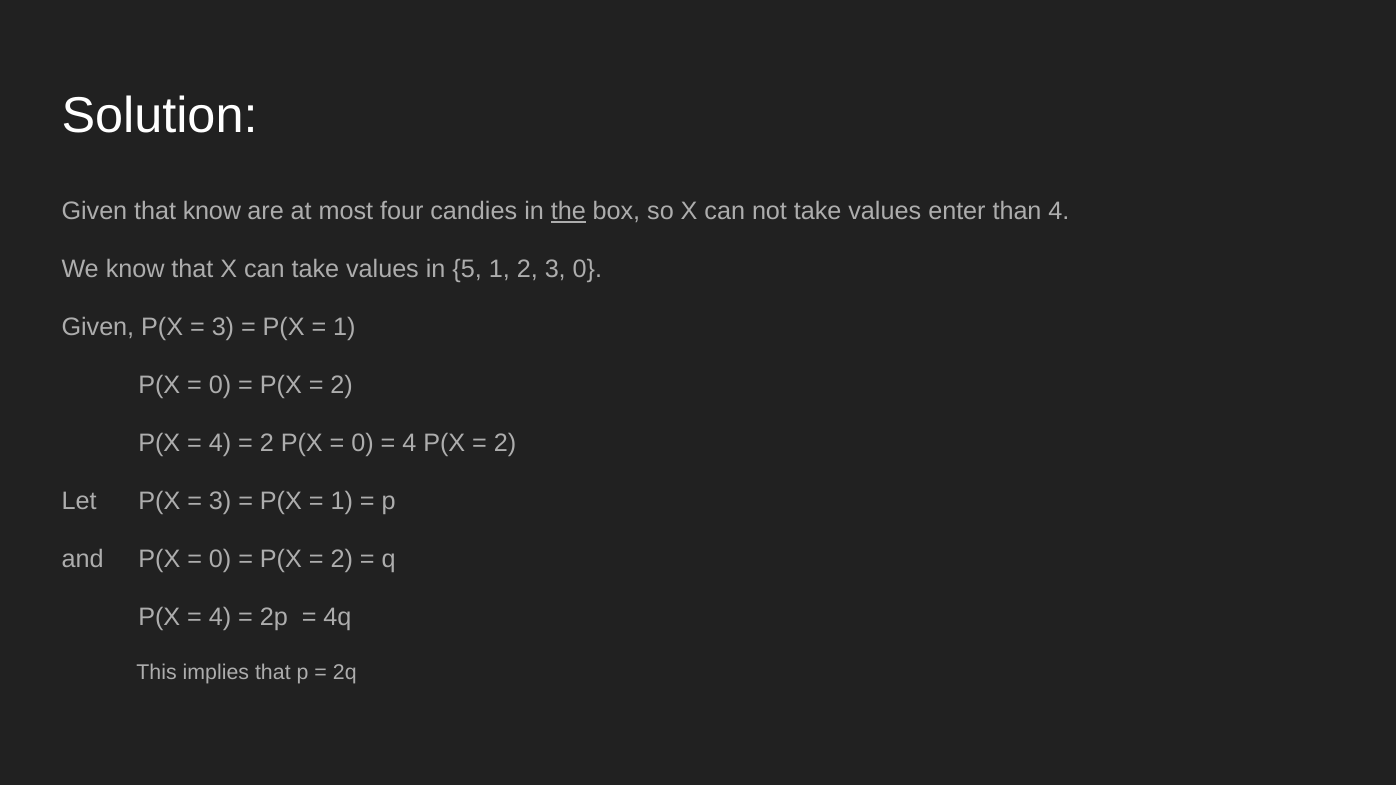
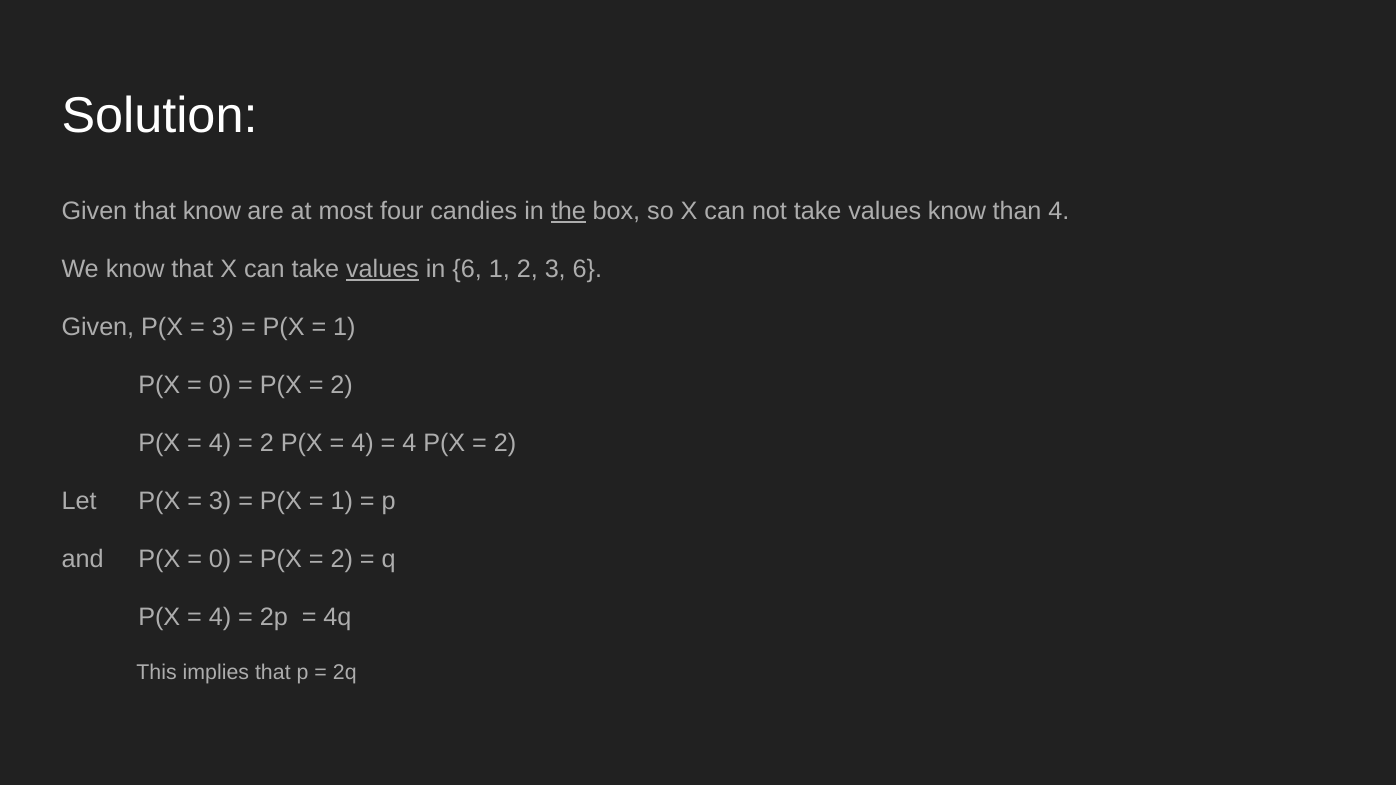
values enter: enter -> know
values at (382, 269) underline: none -> present
in 5: 5 -> 6
3 0: 0 -> 6
0 at (363, 443): 0 -> 4
